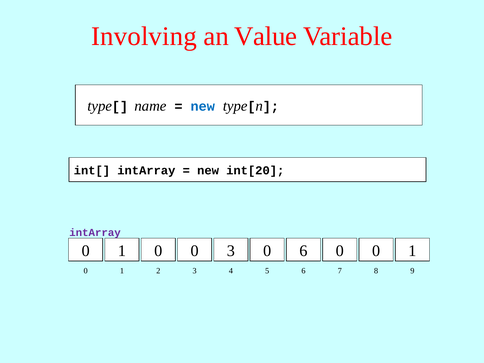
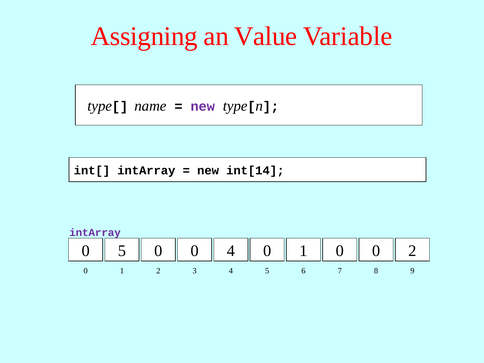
Involving: Involving -> Assigning
new at (203, 106) colour: blue -> purple
int[20: int[20 -> int[14
1 at (122, 251): 1 -> 5
0 3: 3 -> 4
6 at (303, 251): 6 -> 1
0 0 1: 1 -> 2
